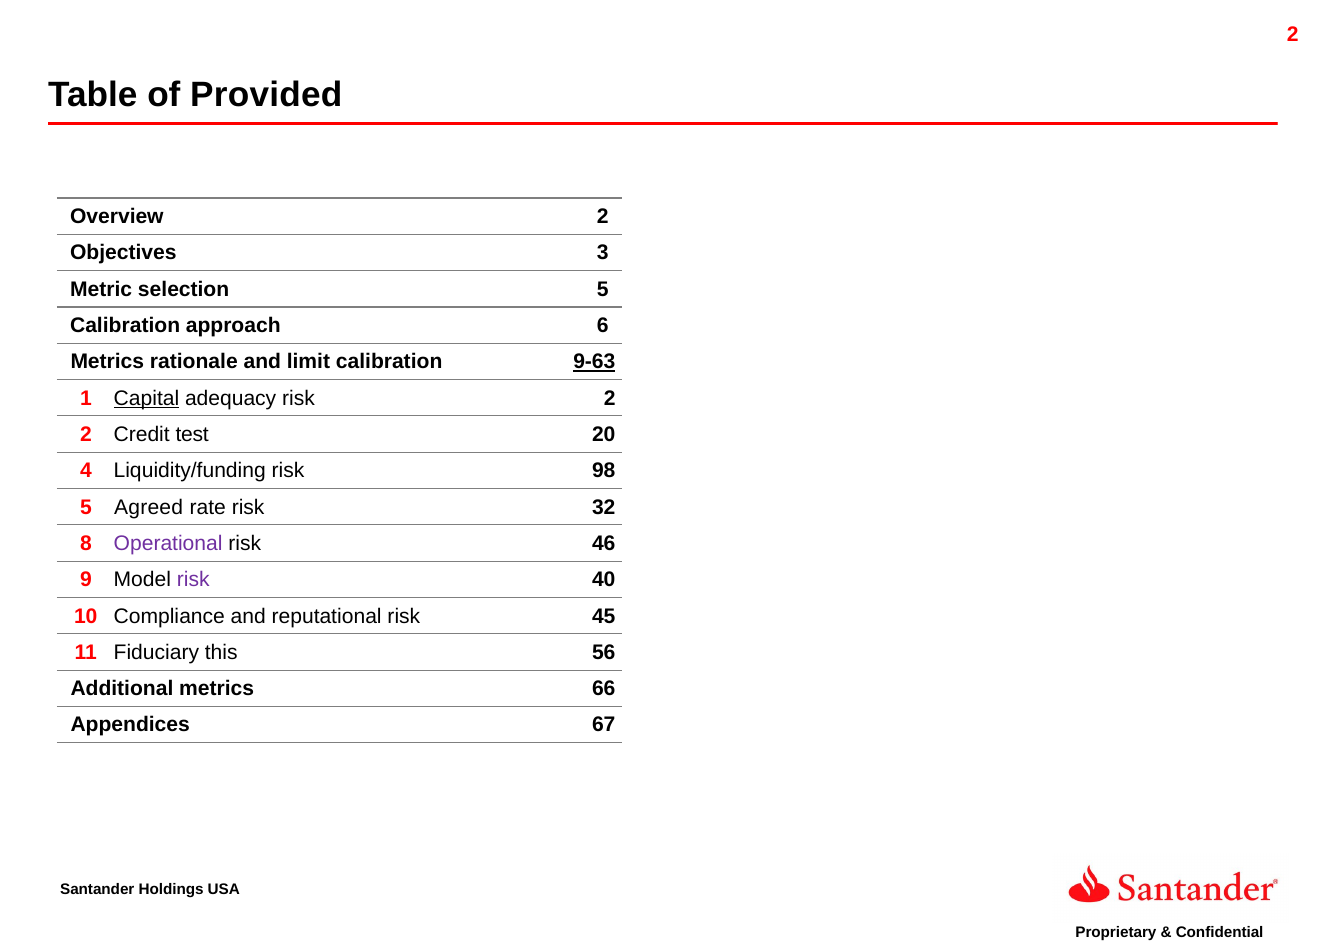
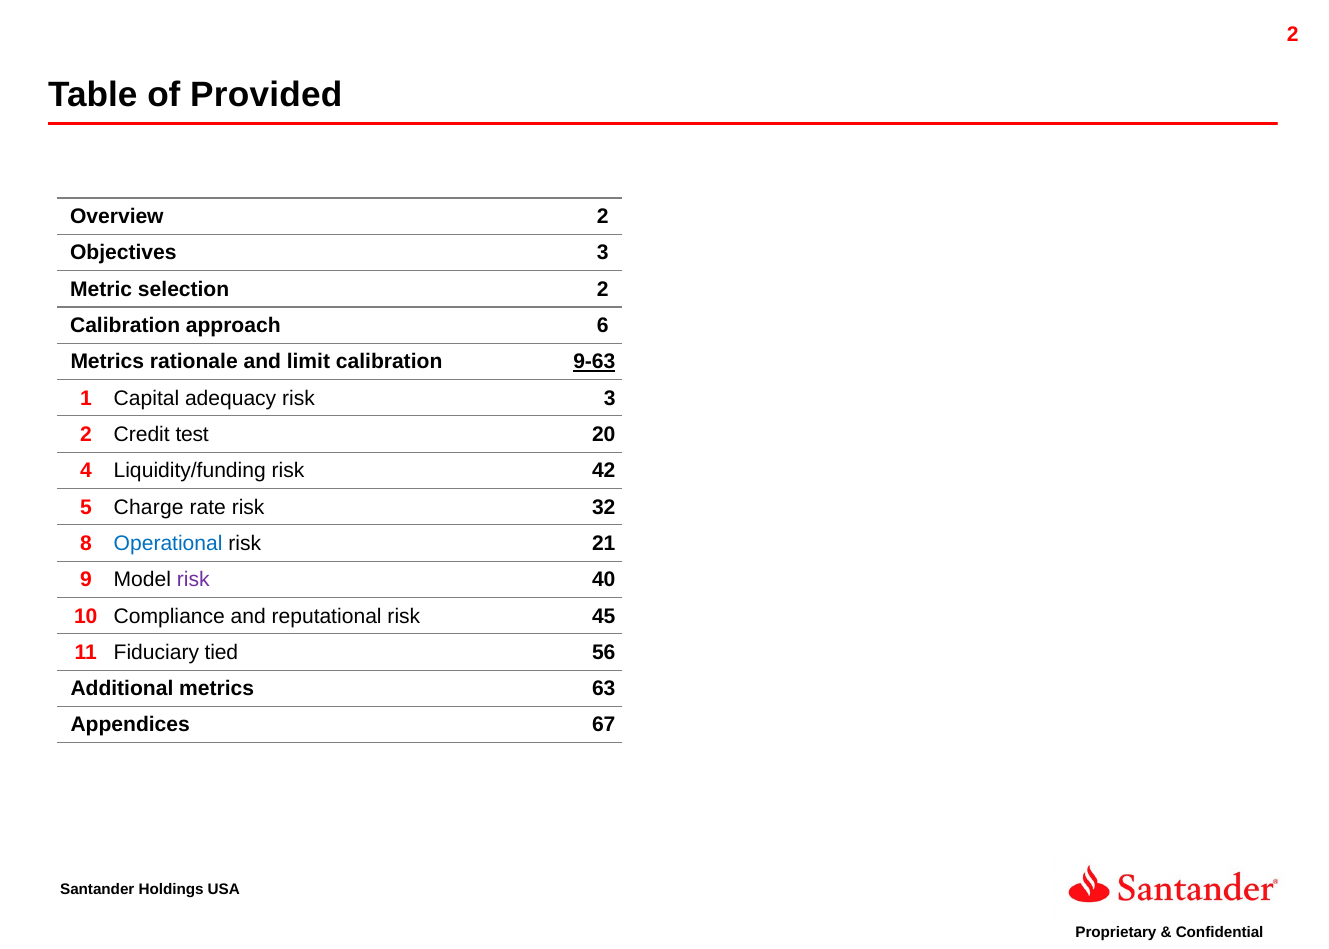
selection 5: 5 -> 2
Capital underline: present -> none
risk 2: 2 -> 3
98: 98 -> 42
Agreed: Agreed -> Charge
Operational colour: purple -> blue
46: 46 -> 21
this: this -> tied
66: 66 -> 63
